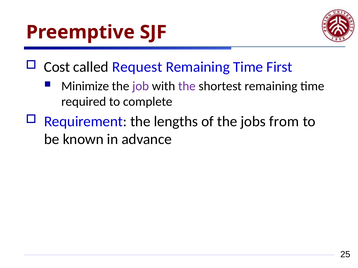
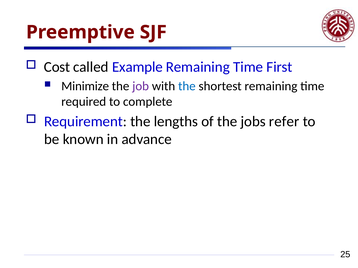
Request: Request -> Example
the at (187, 86) colour: purple -> blue
from: from -> refer
